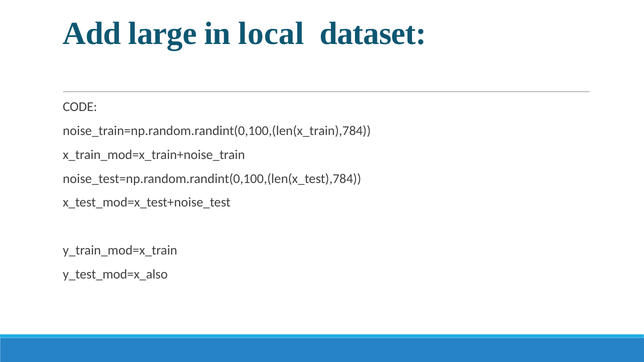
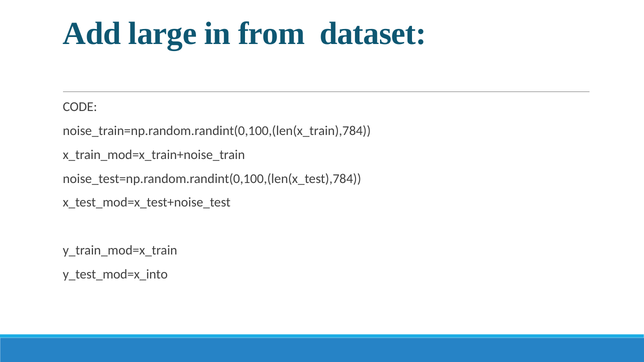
local: local -> from
y_test_mod=x_also: y_test_mod=x_also -> y_test_mod=x_into
